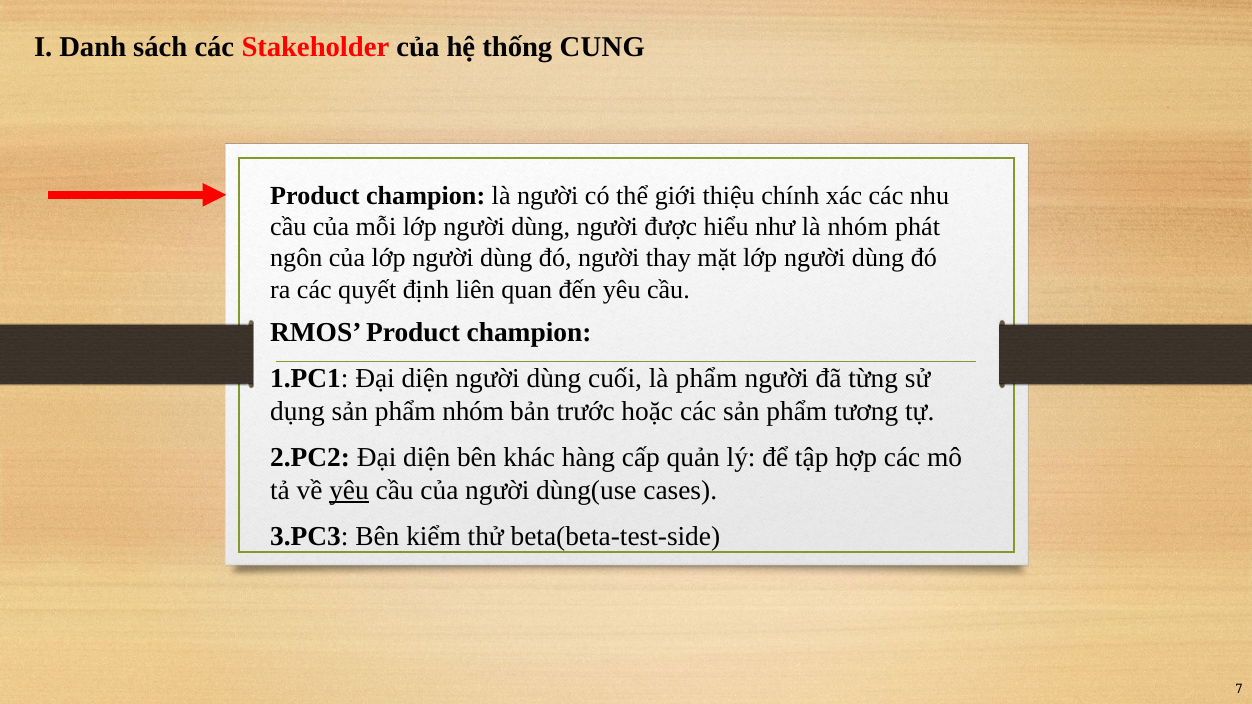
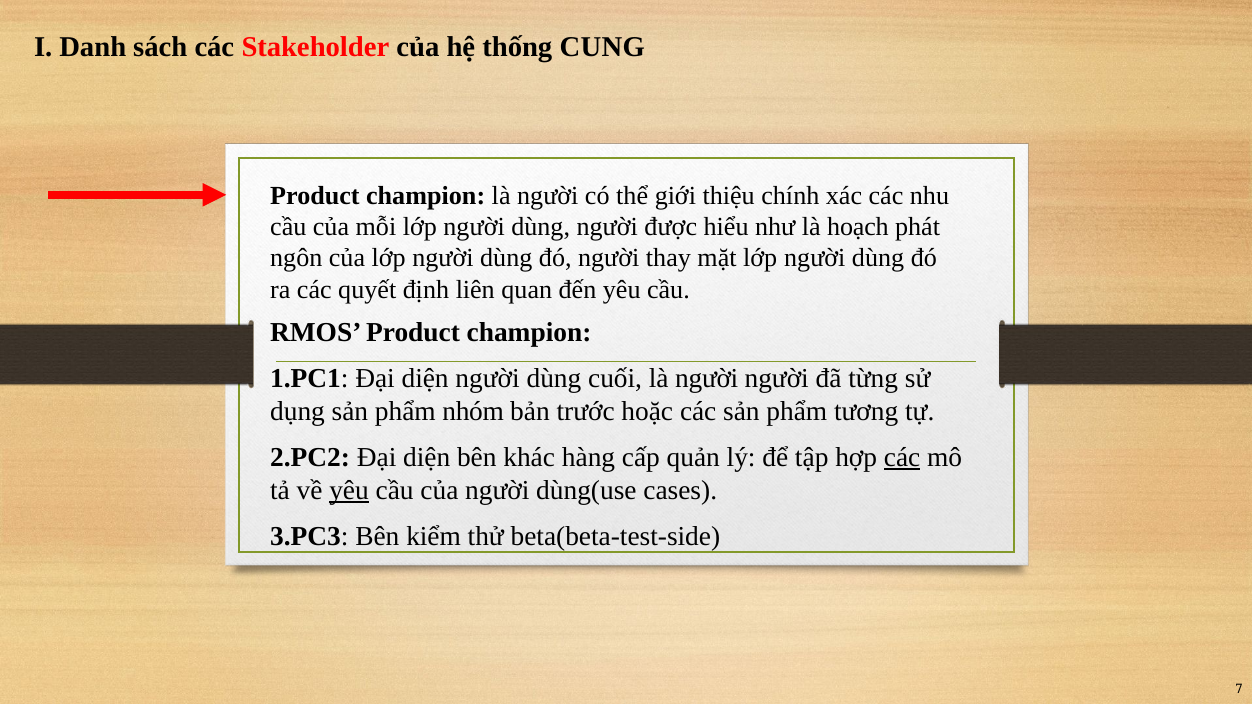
là nhóm: nhóm -> hoạch
cuối là phẩm: phẩm -> người
các at (902, 457) underline: none -> present
